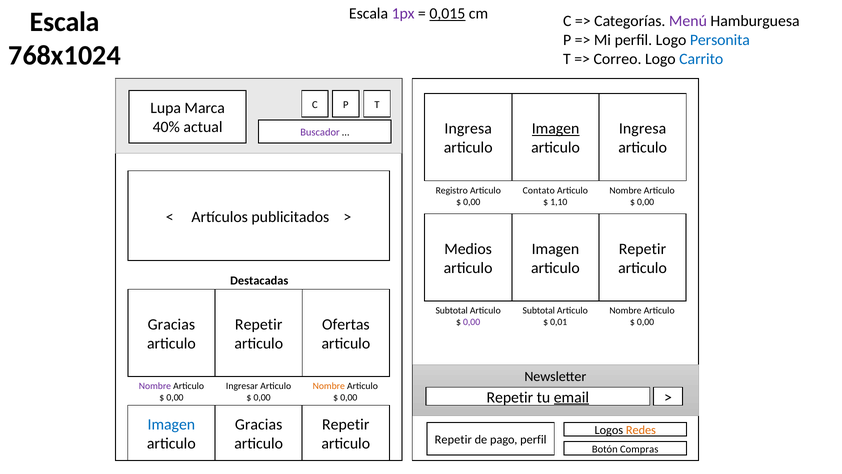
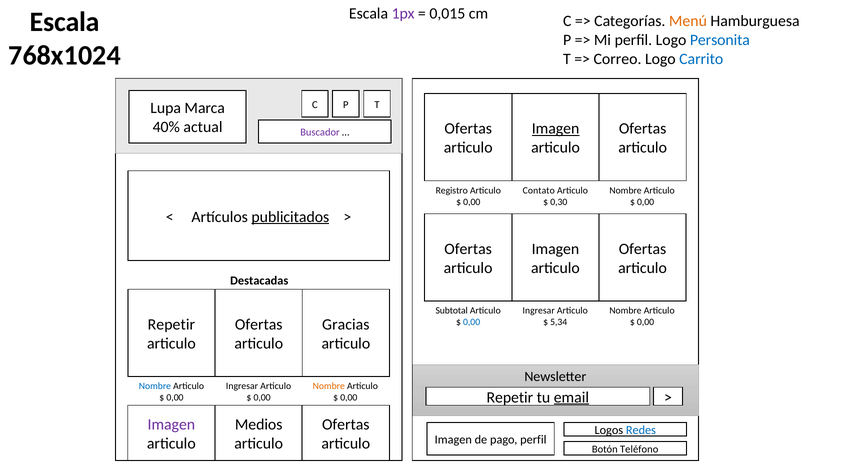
0,015 underline: present -> none
Menú colour: purple -> orange
Ingresa at (468, 129): Ingresa -> Ofertas
Ingresa at (643, 129): Ingresa -> Ofertas
1,10: 1,10 -> 0,30
publicitados underline: none -> present
Medios at (468, 249): Medios -> Ofertas
Repetir at (642, 249): Repetir -> Ofertas
Subtotal at (539, 310): Subtotal -> Ingresar
Gracias at (171, 324): Gracias -> Repetir
Repetir at (259, 324): Repetir -> Ofertas
Ofertas: Ofertas -> Gracias
0,00 at (472, 322) colour: purple -> blue
0,01: 0,01 -> 5,34
Nombre at (155, 386) colour: purple -> blue
Imagen at (171, 424) colour: blue -> purple
Gracias at (259, 424): Gracias -> Medios
Repetir at (346, 424): Repetir -> Ofertas
Redes colour: orange -> blue
Repetir at (453, 439): Repetir -> Imagen
Compras: Compras -> Teléfono
